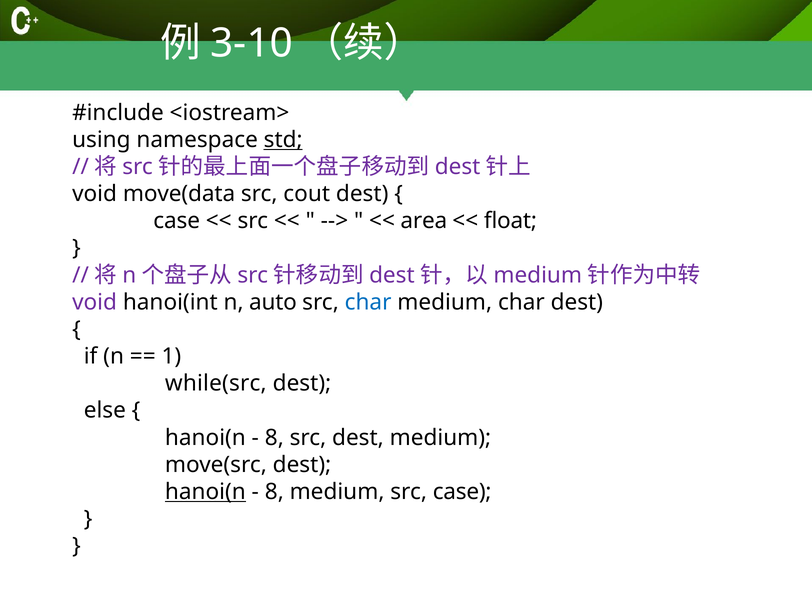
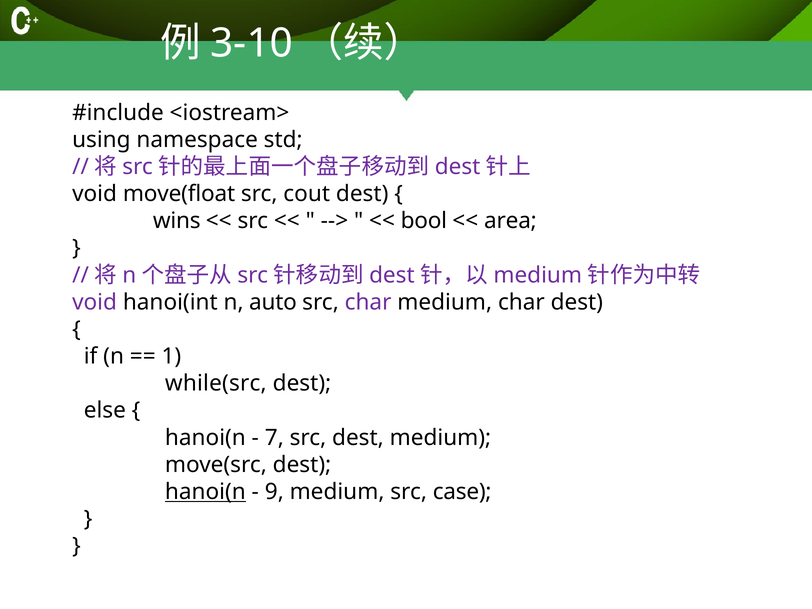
std underline: present -> none
move(data: move(data -> move(float
case at (177, 221): case -> wins
area: area -> bool
float: float -> area
char at (368, 302) colour: blue -> purple
8 at (274, 438): 8 -> 7
8 at (274, 492): 8 -> 9
